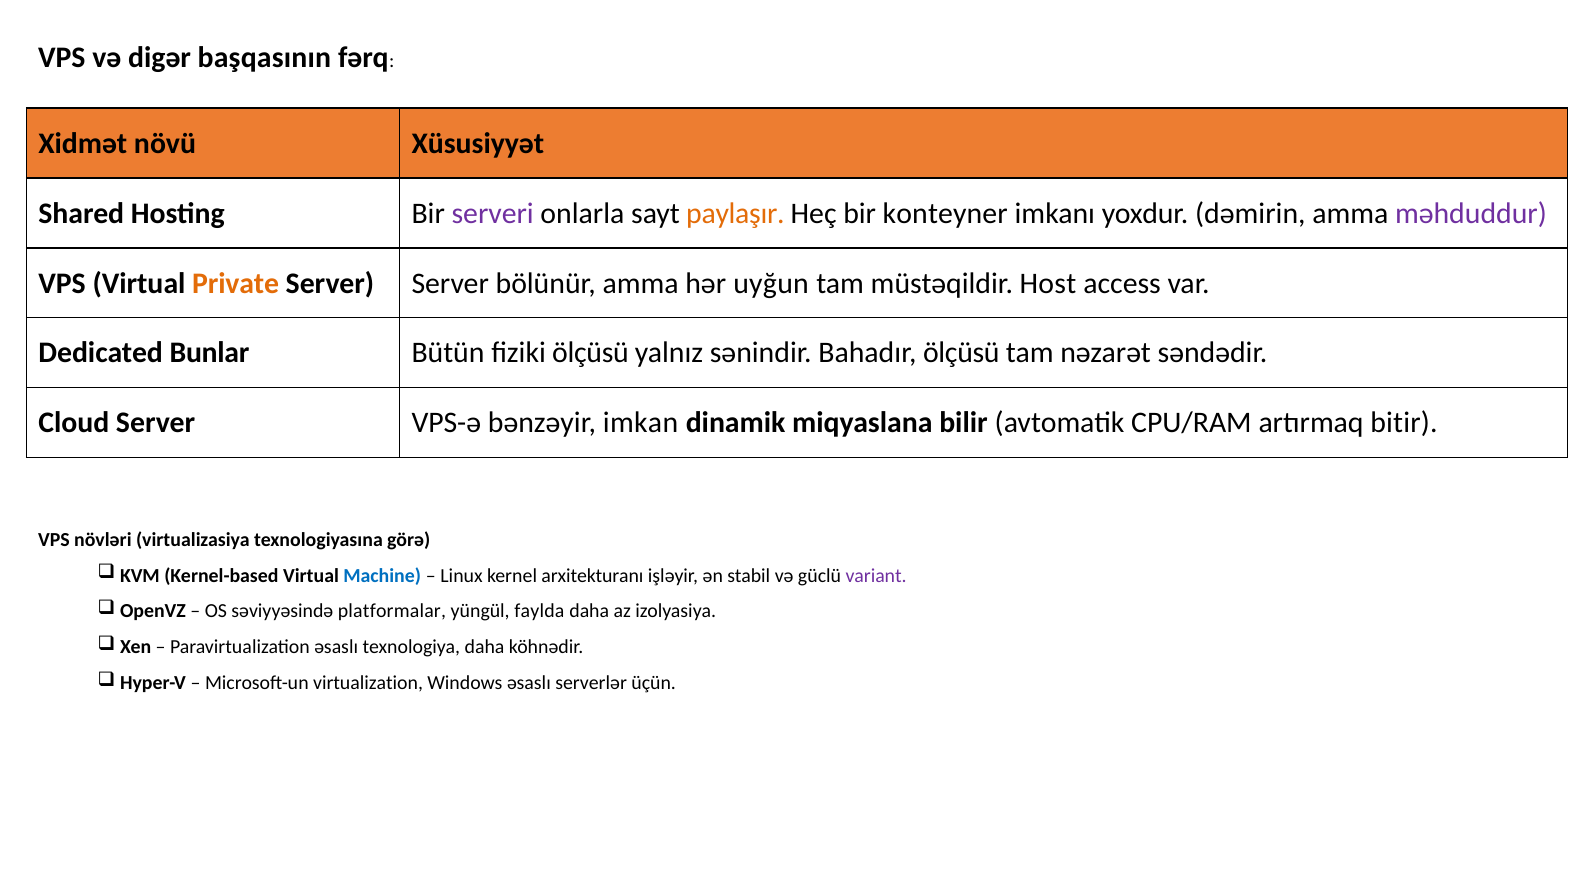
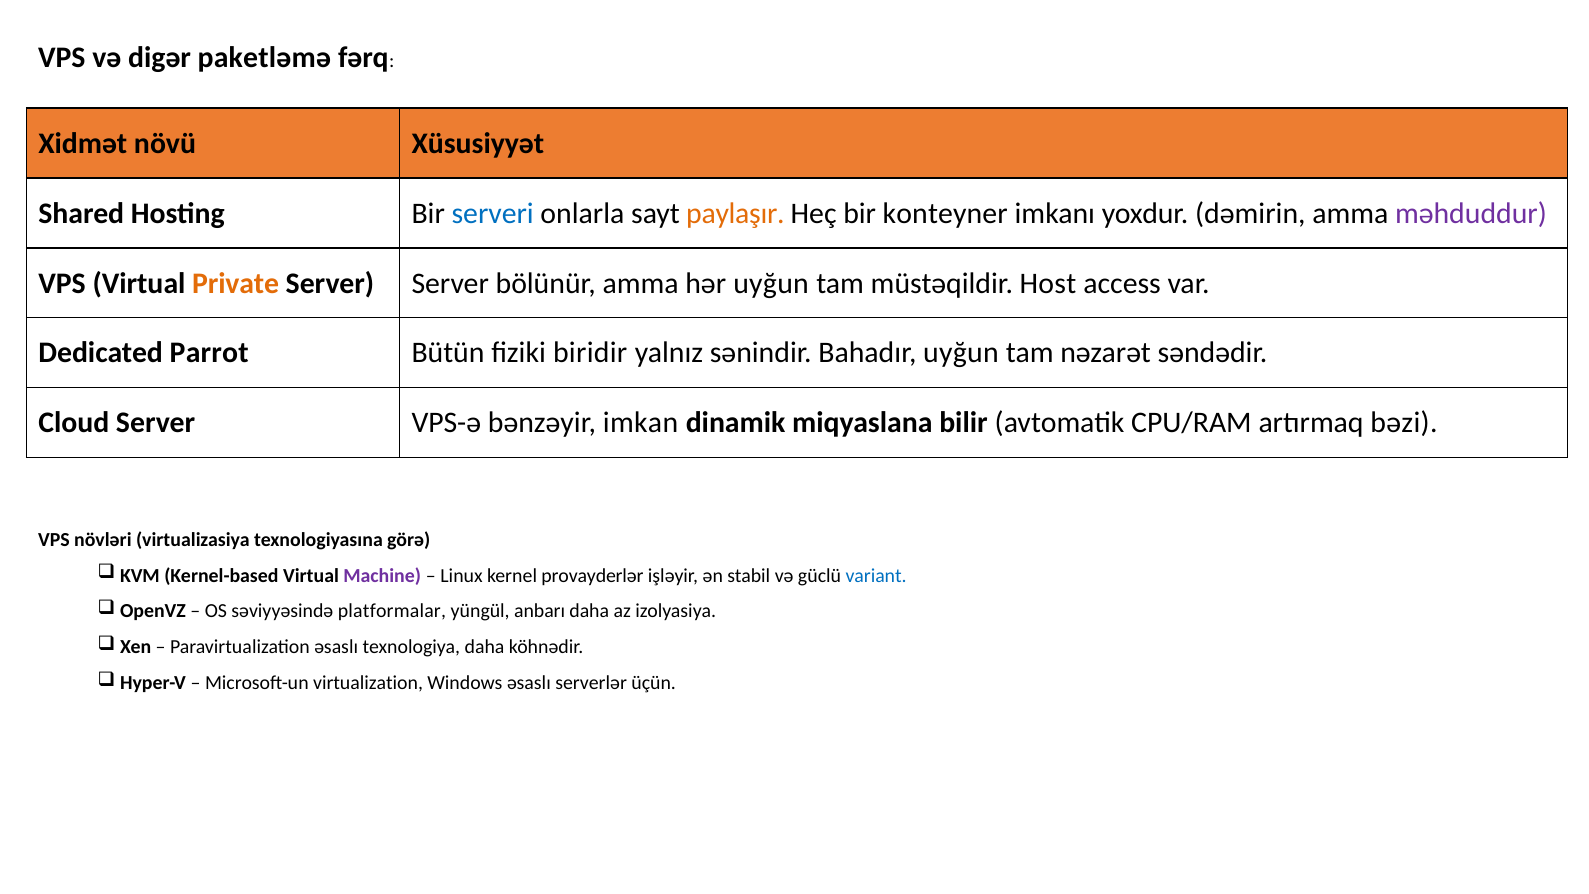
başqasının: başqasının -> paketləmə
serveri colour: purple -> blue
Bunlar: Bunlar -> Parrot
fiziki ölçüsü: ölçüsü -> biridir
Bahadır ölçüsü: ölçüsü -> uyğun
bitir: bitir -> bəzi
Machine colour: blue -> purple
arxitekturanı: arxitekturanı -> provayderlər
variant colour: purple -> blue
faylda: faylda -> anbarı
